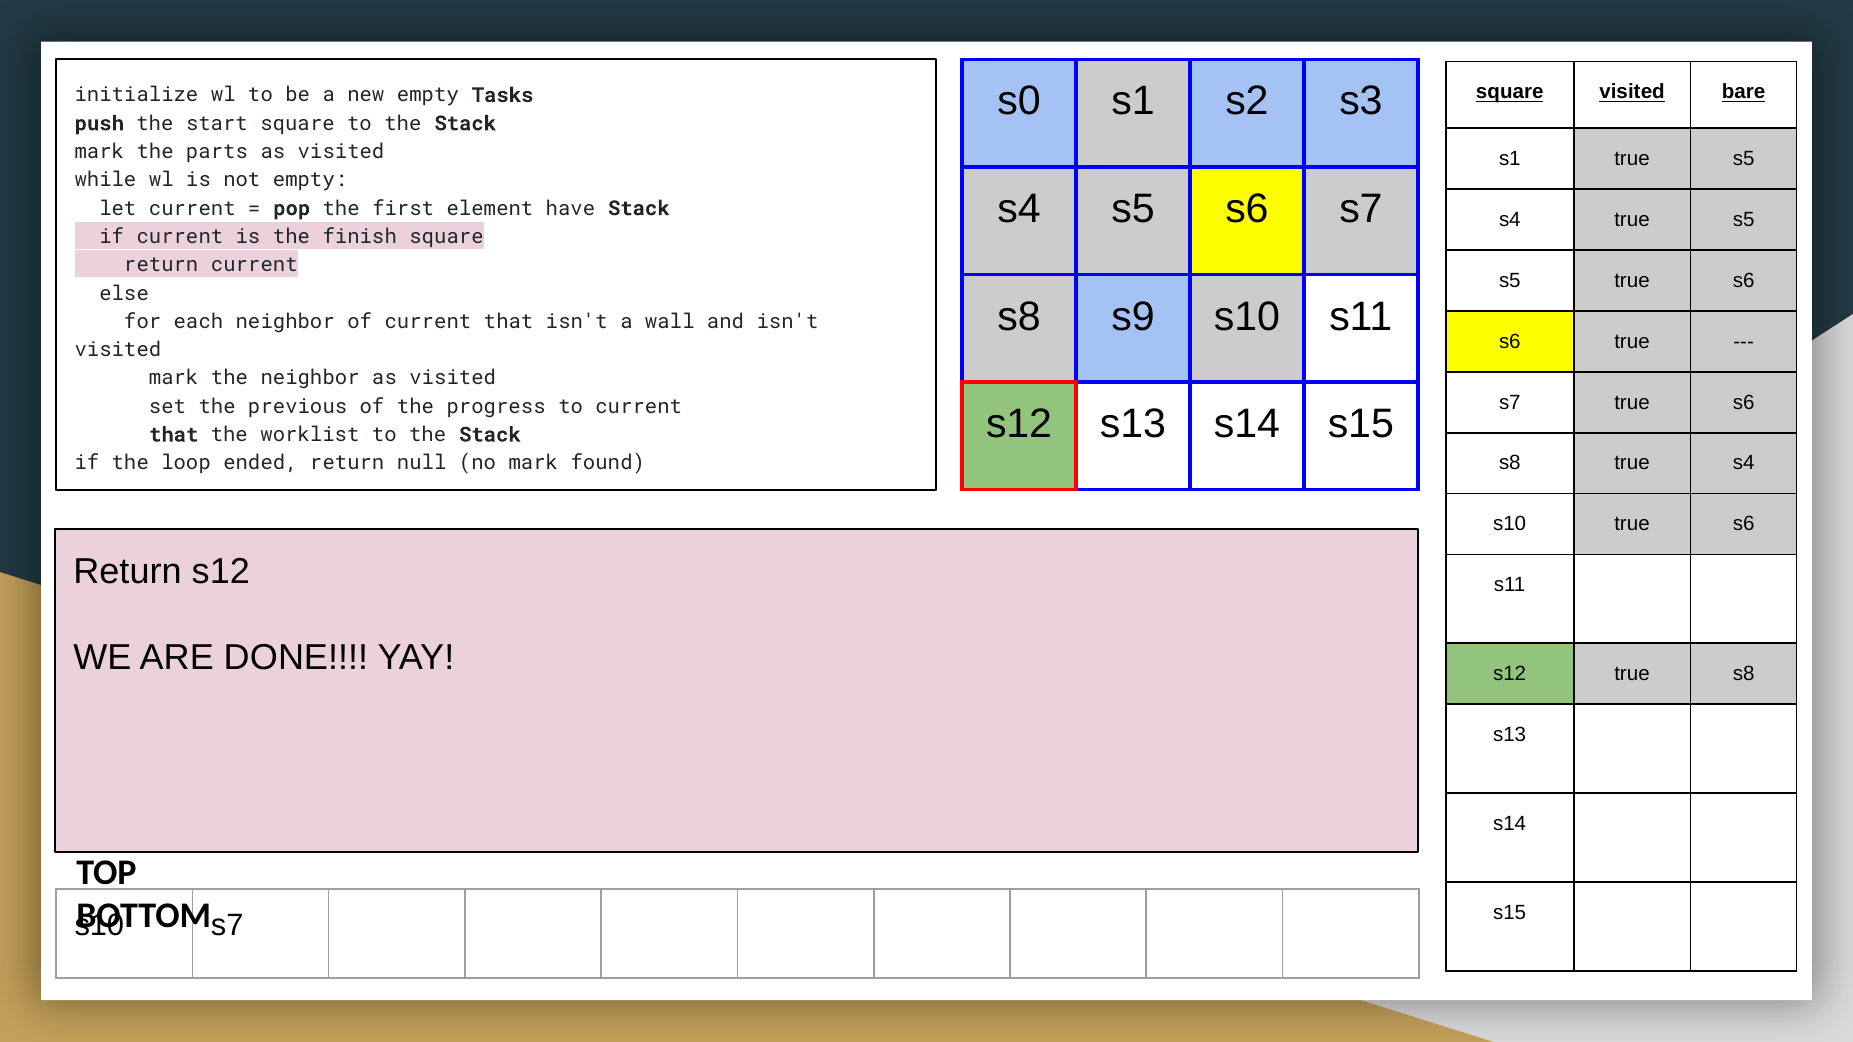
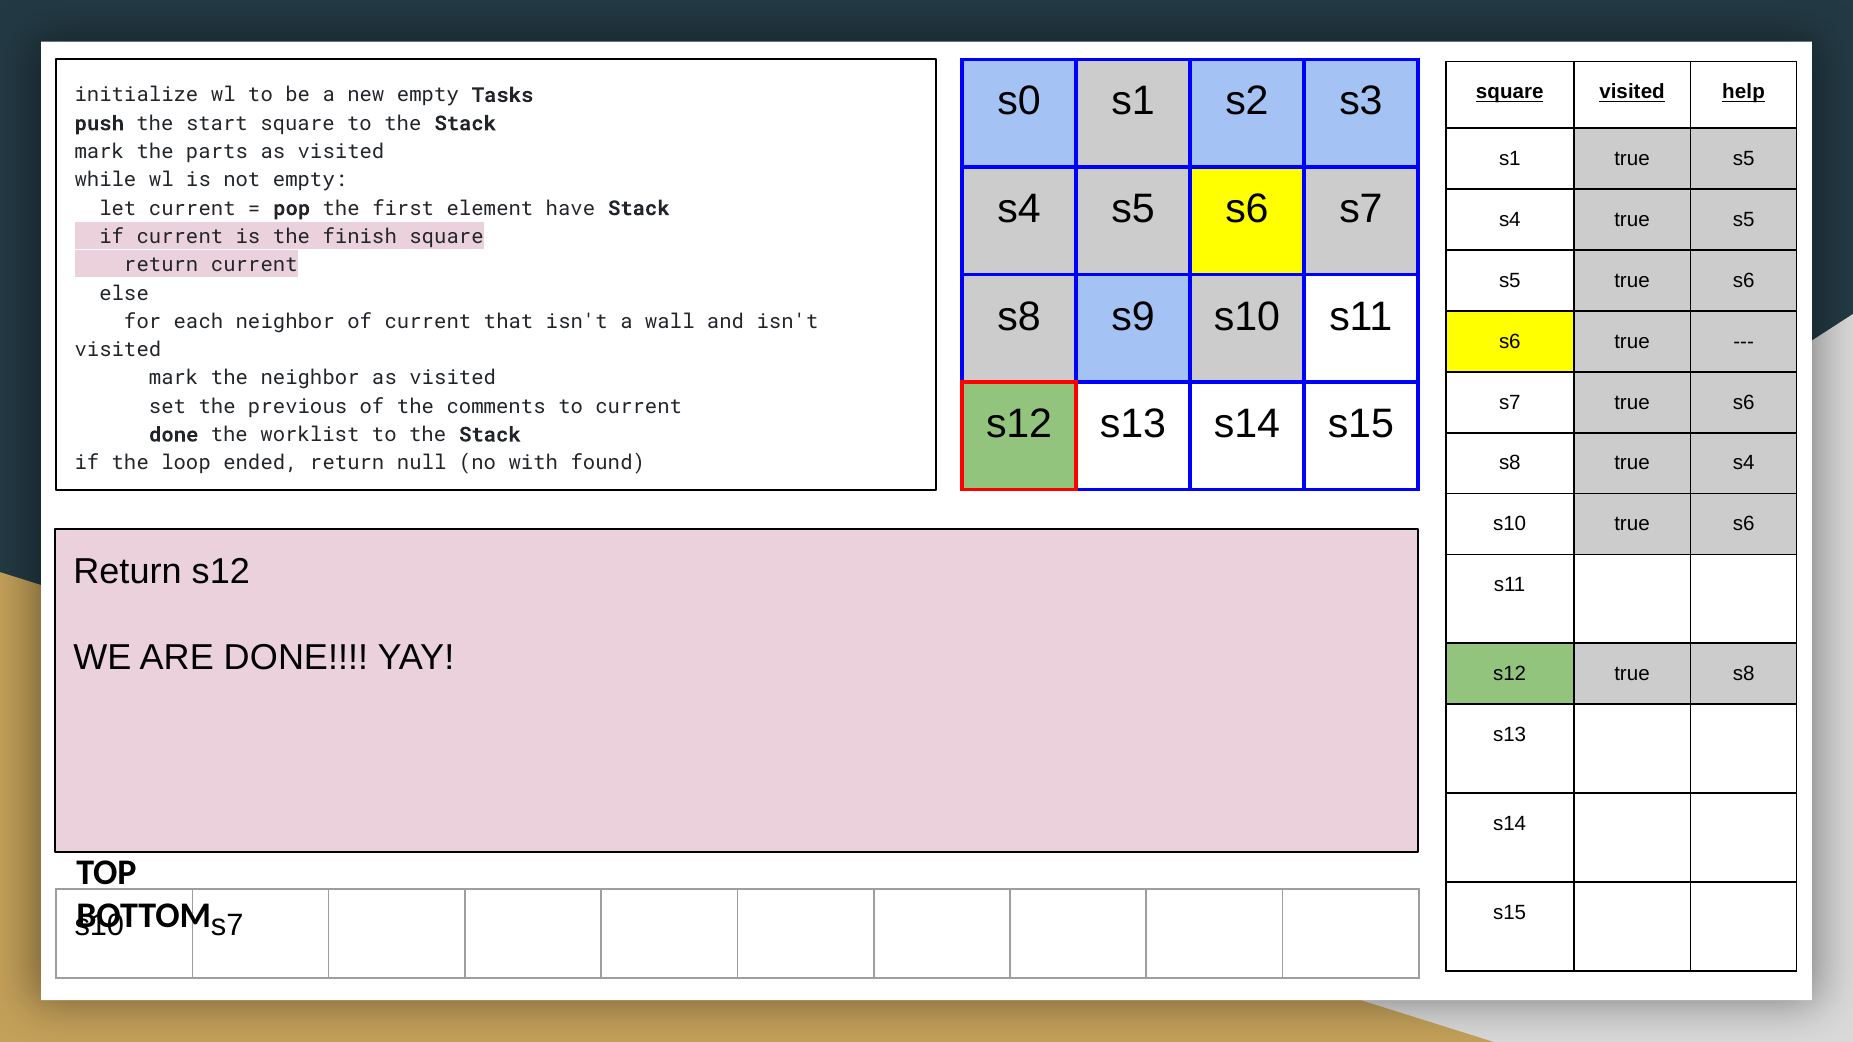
bare: bare -> help
progress: progress -> comments
that at (174, 435): that -> done
no mark: mark -> with
